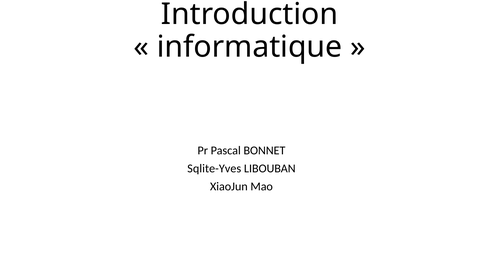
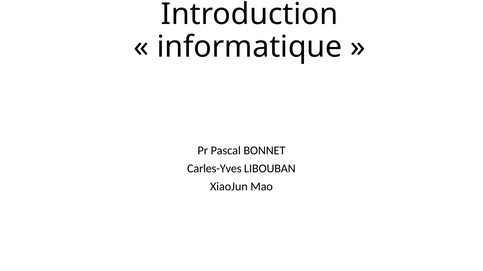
Sqlite-Yves: Sqlite-Yves -> Carles-Yves
